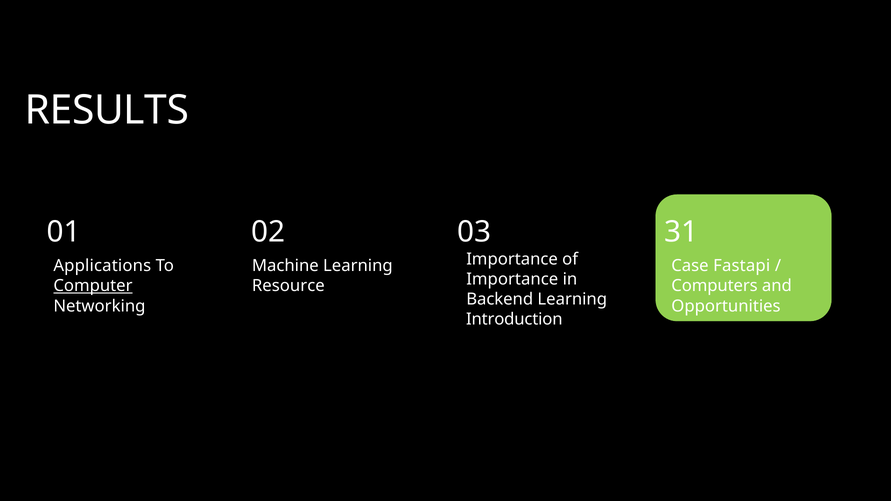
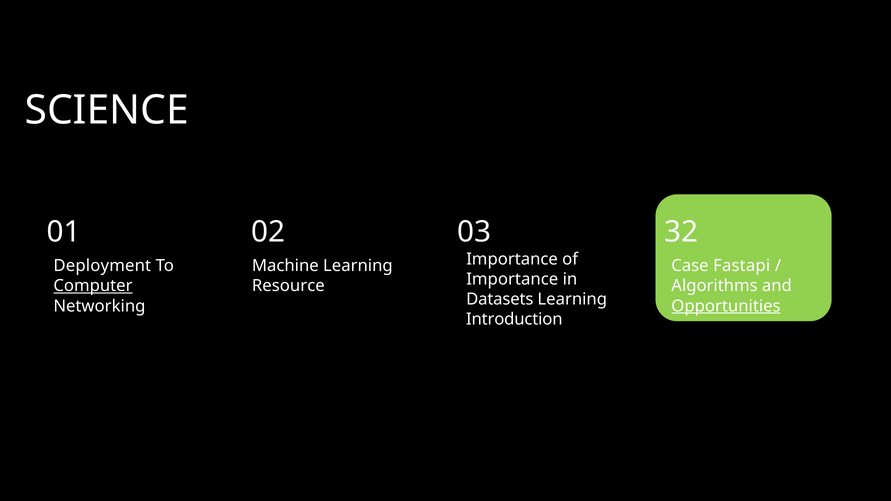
RESULTS: RESULTS -> SCIENCE
31: 31 -> 32
Applications: Applications -> Deployment
Computers: Computers -> Algorithms
Backend: Backend -> Datasets
Opportunities underline: none -> present
